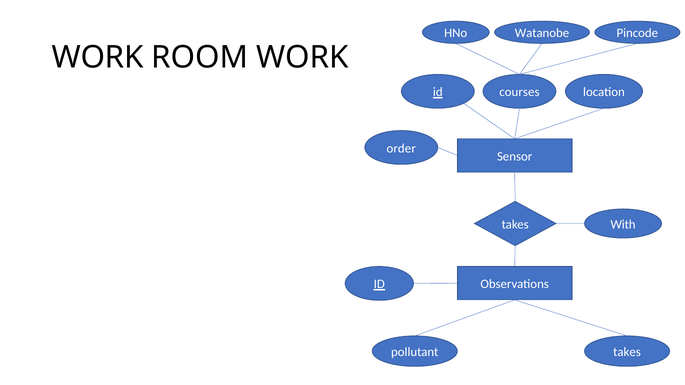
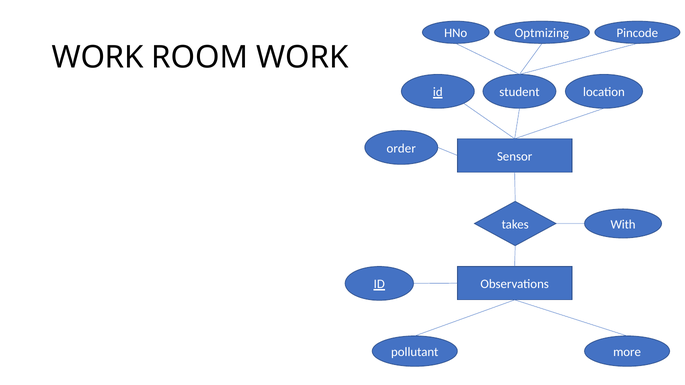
Watanobe: Watanobe -> Optmizing
courses: courses -> student
pollutant takes: takes -> more
